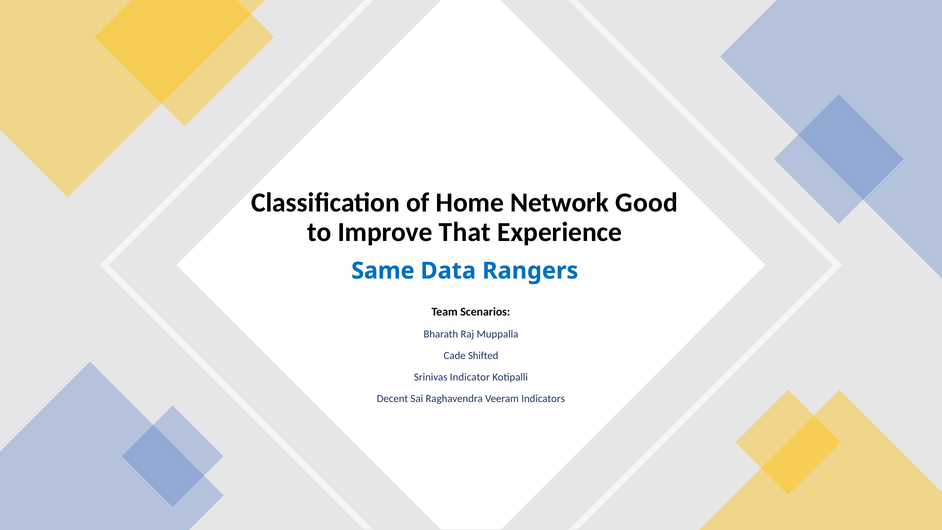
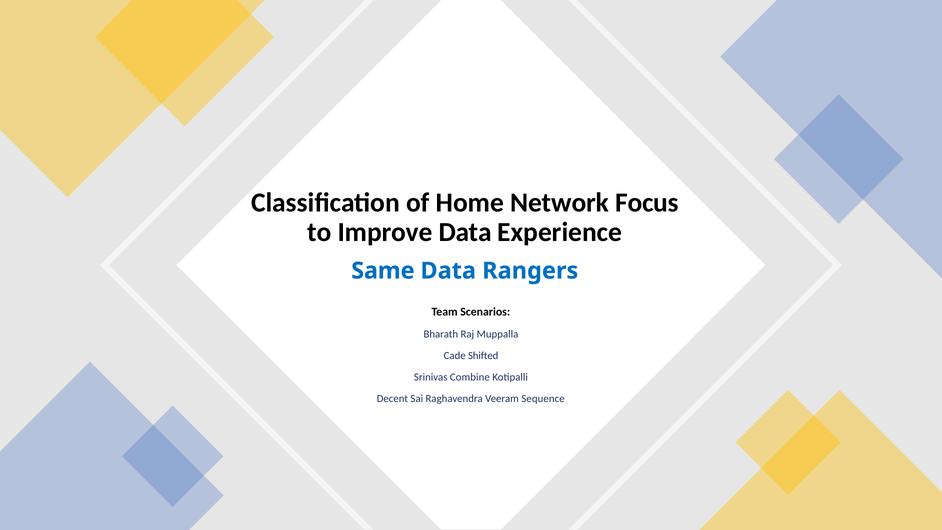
Good: Good -> Focus
Improve That: That -> Data
Indicator: Indicator -> Combine
Indicators: Indicators -> Sequence
